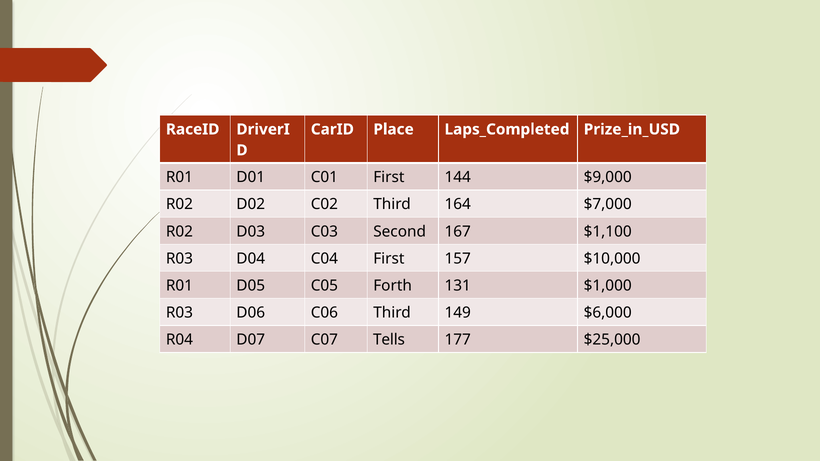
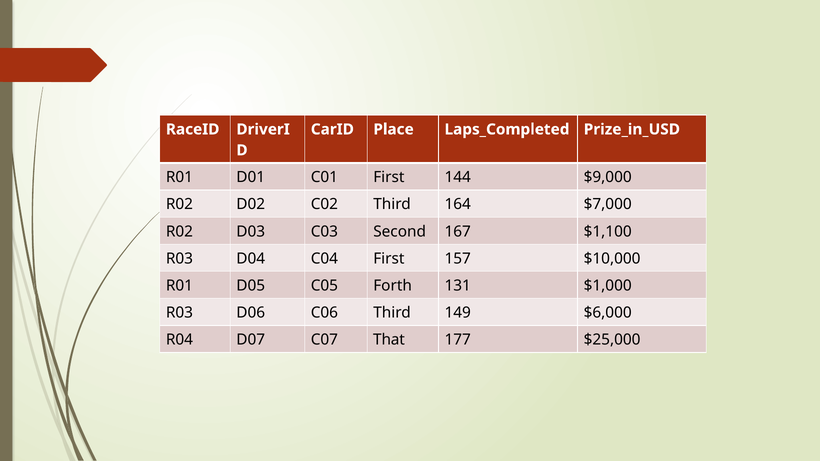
Tells: Tells -> That
